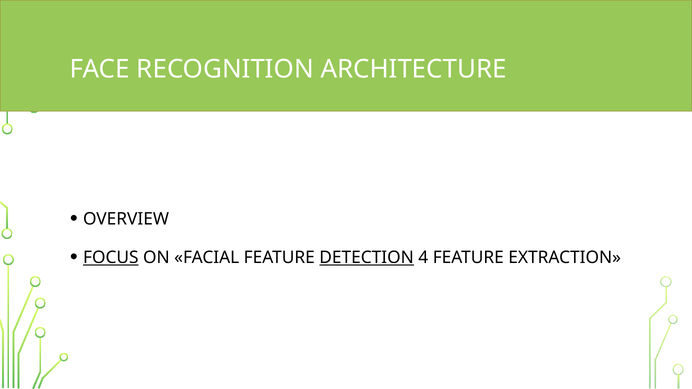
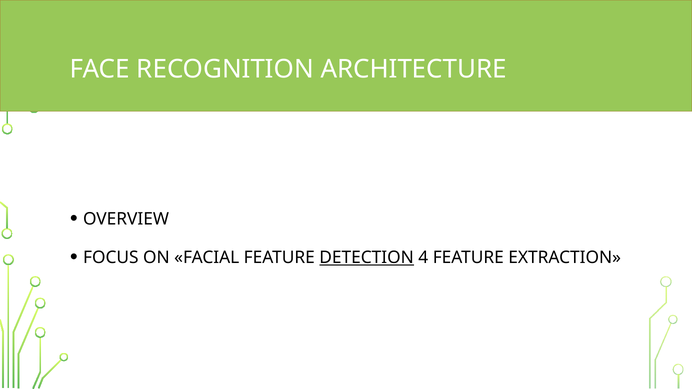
FOCUS underline: present -> none
